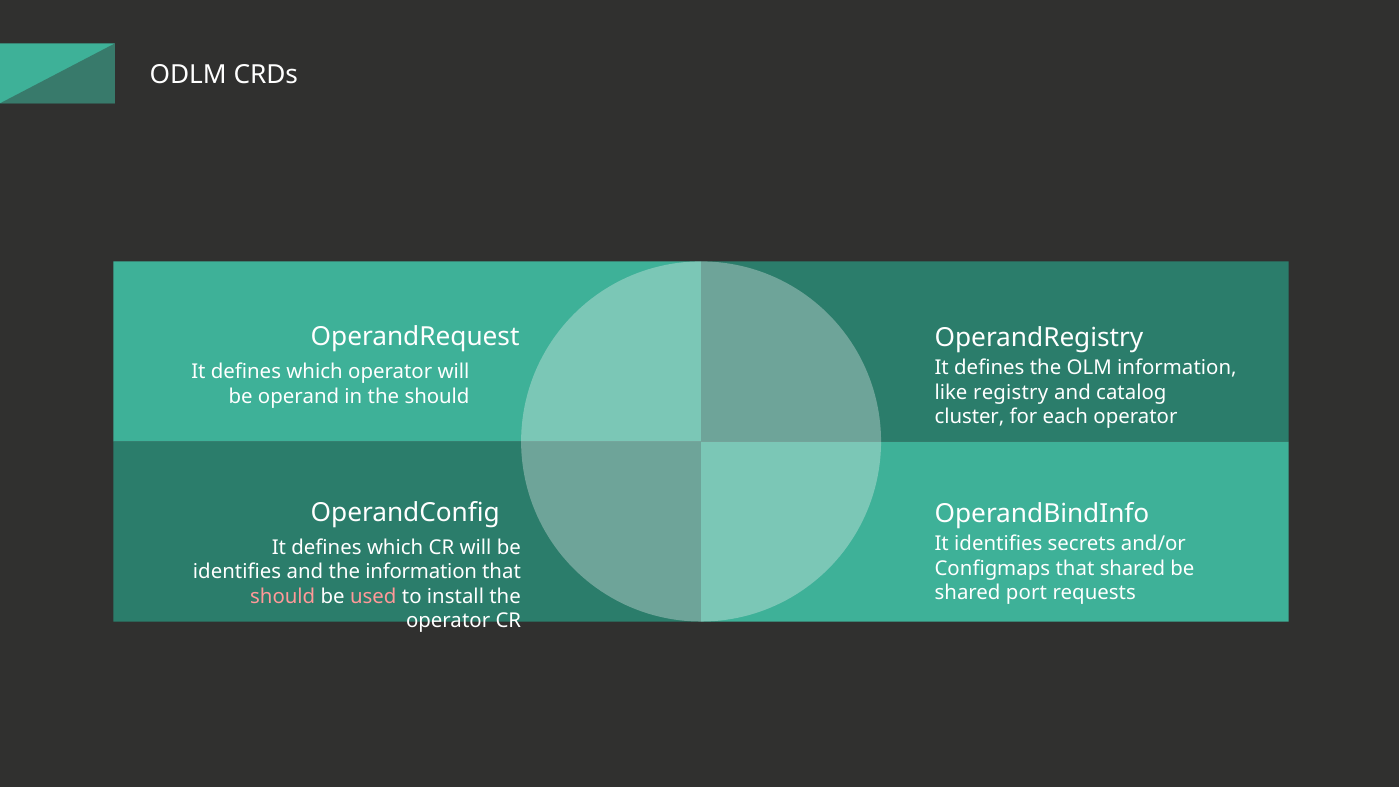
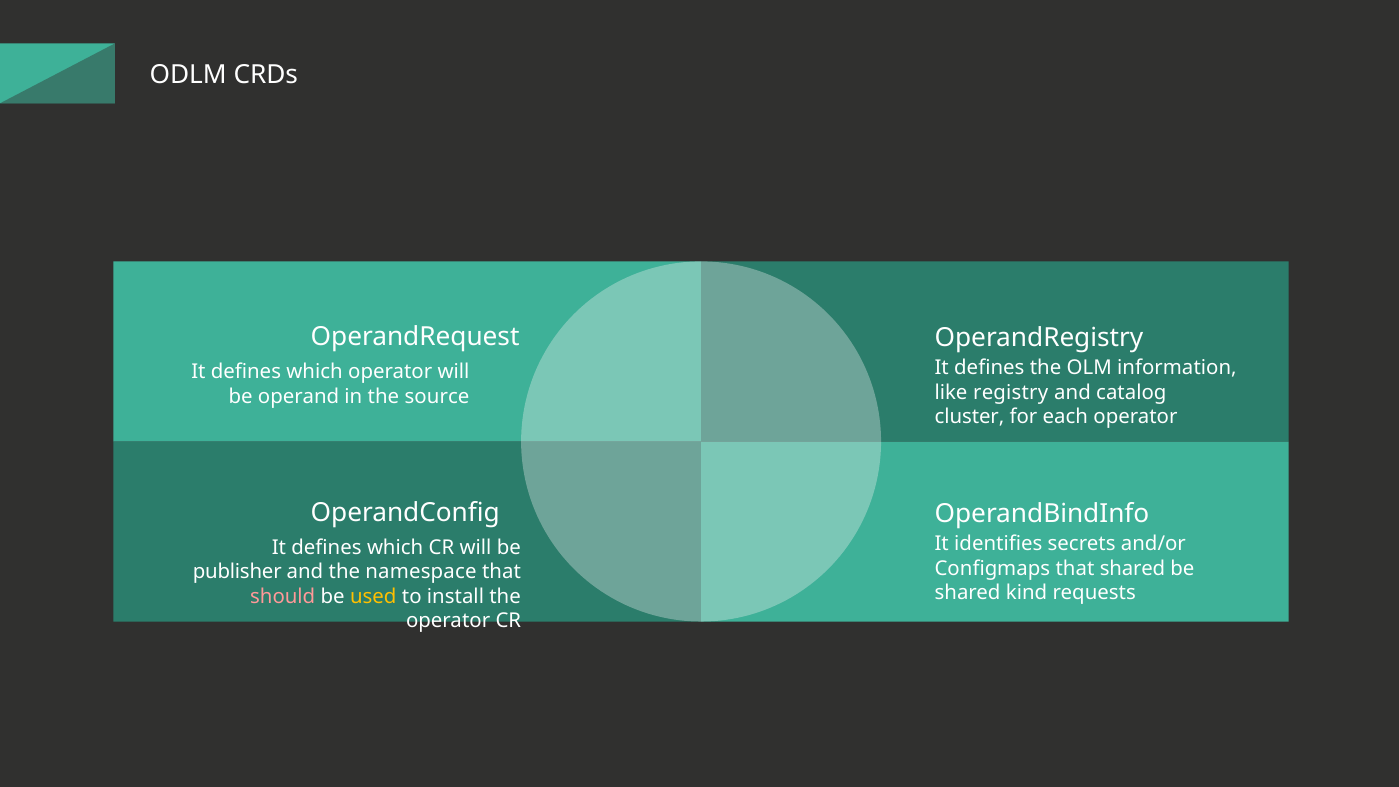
the should: should -> source
identifies at (237, 572): identifies -> publisher
the information: information -> namespace
port: port -> kind
used colour: pink -> yellow
